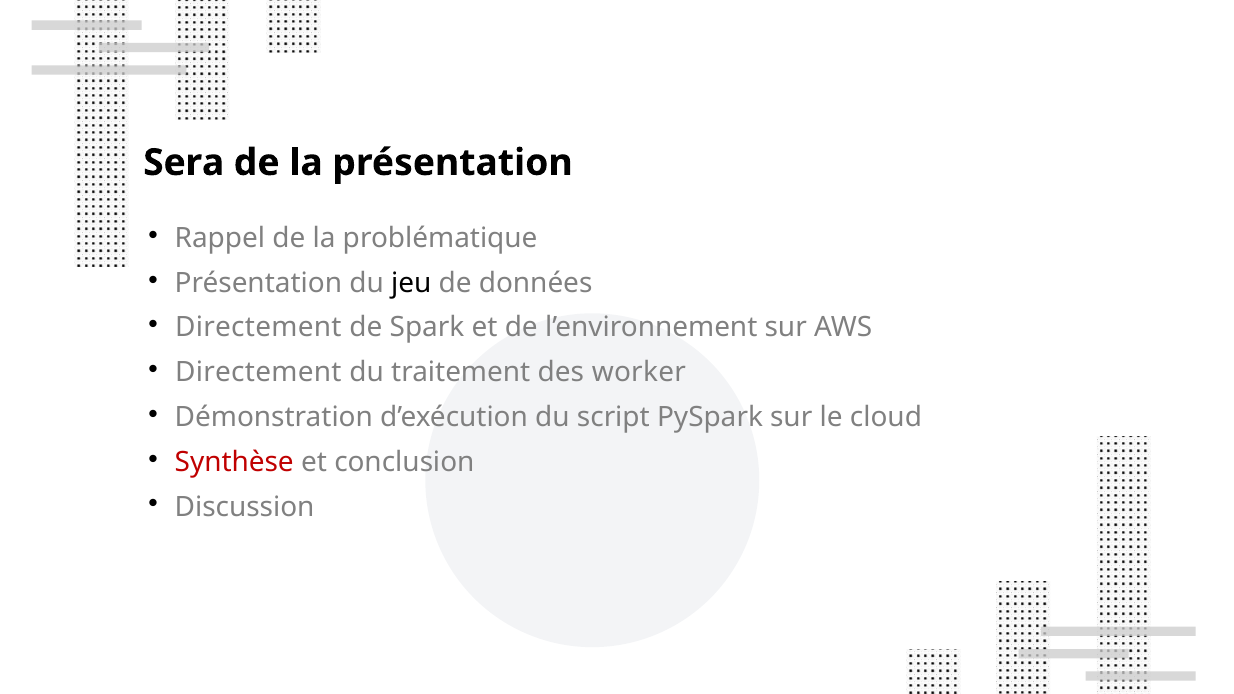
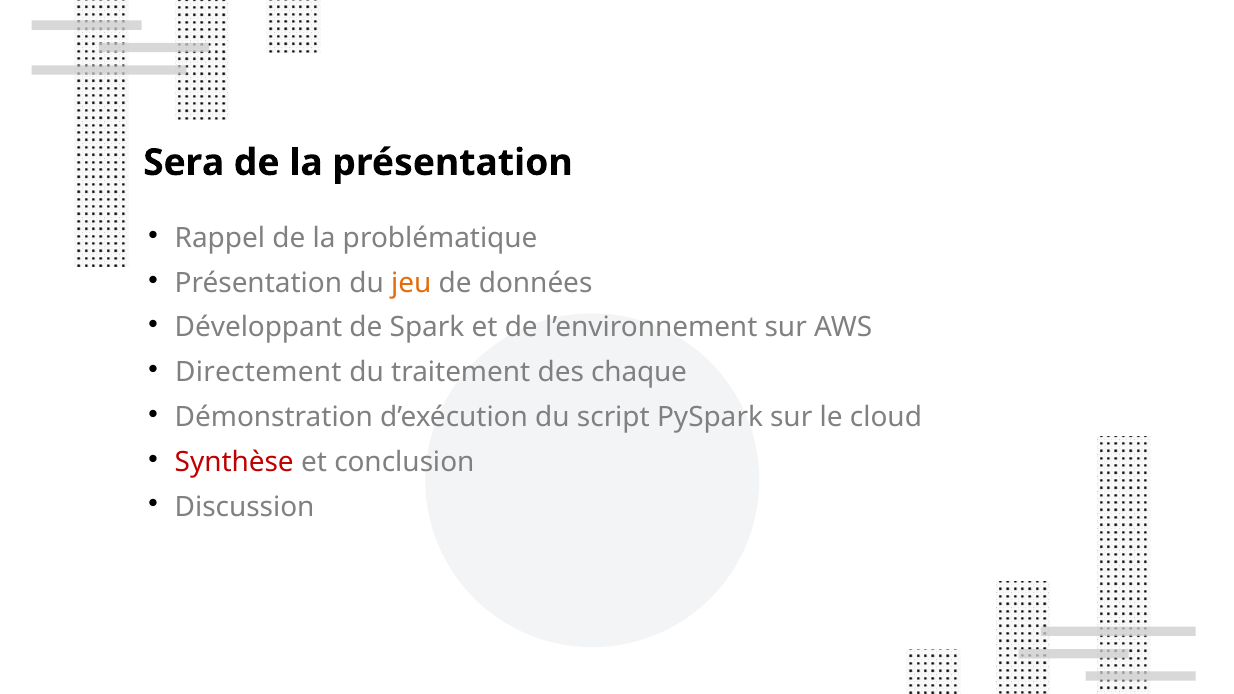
jeu colour: black -> orange
Directement at (258, 328): Directement -> Développant
worker: worker -> chaque
